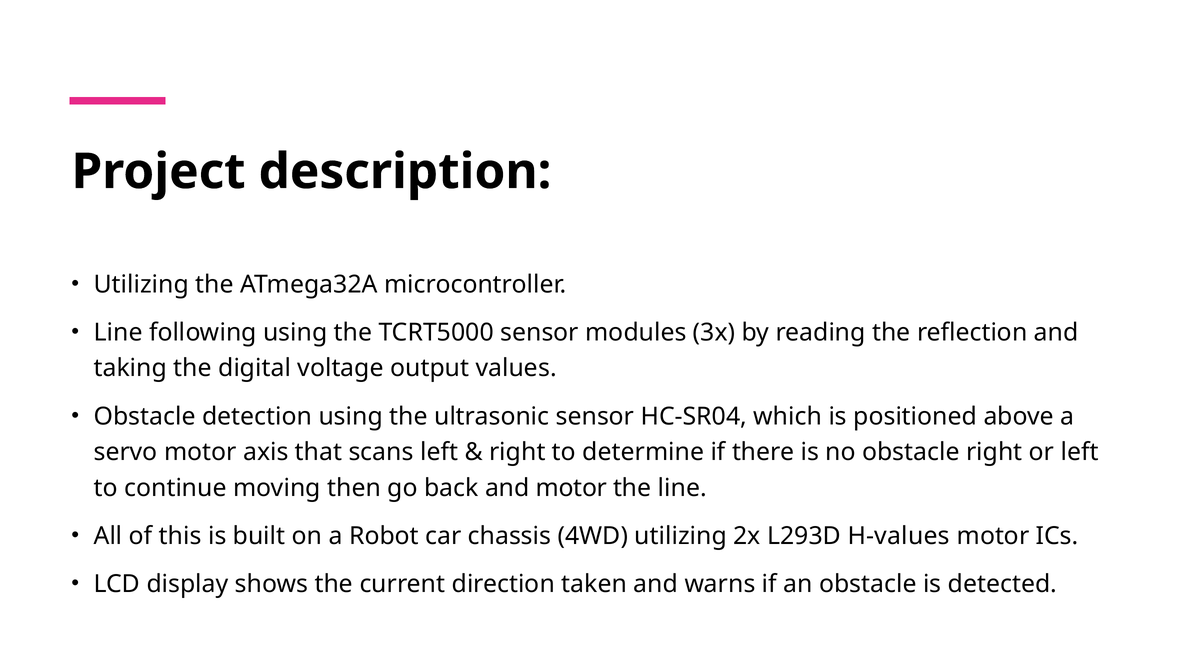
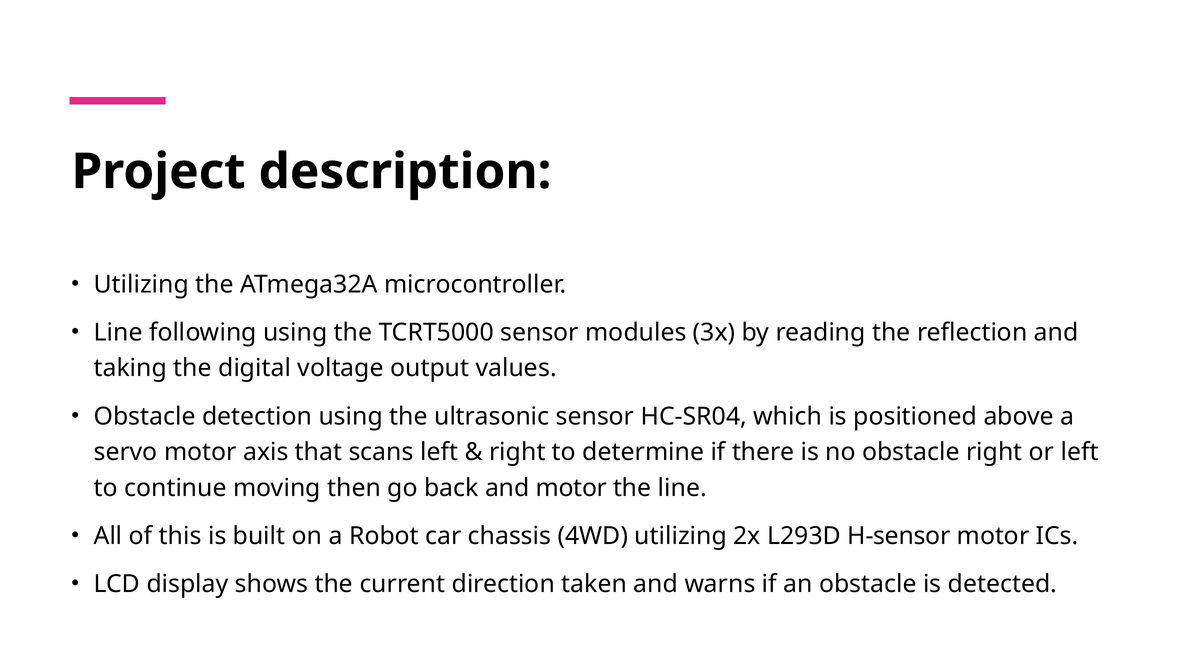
H-values: H-values -> H-sensor
